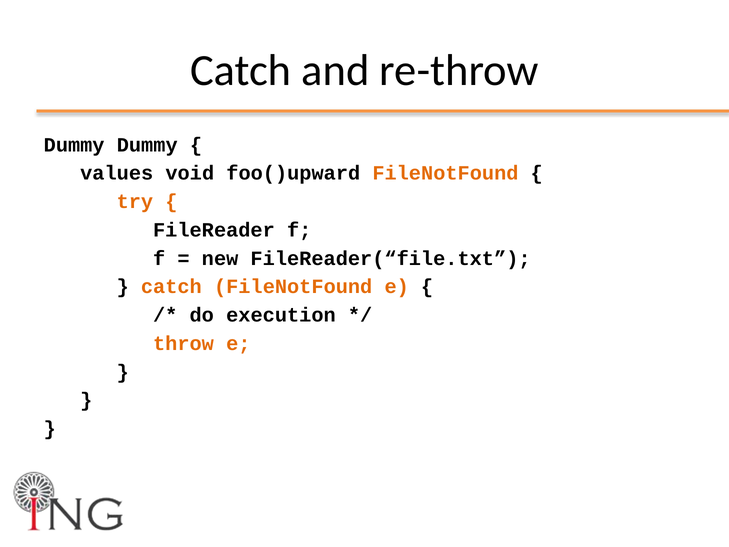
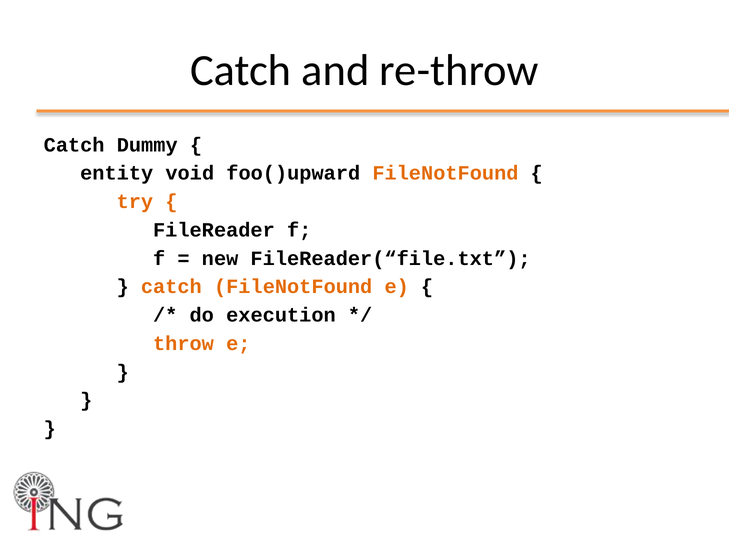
Dummy at (74, 145): Dummy -> Catch
values: values -> entity
